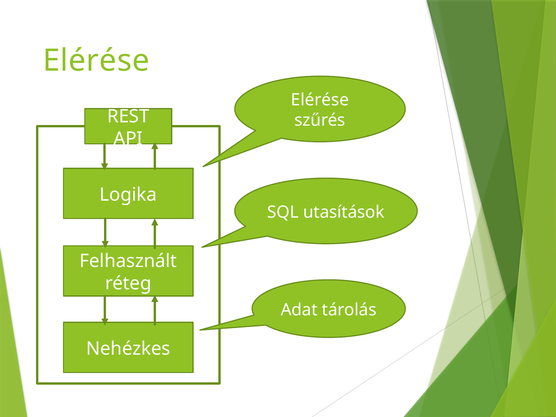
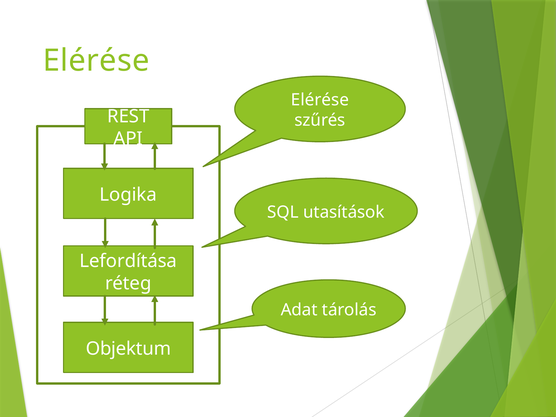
Felhasznált: Felhasznált -> Lefordítása
Nehézkes: Nehézkes -> Objektum
